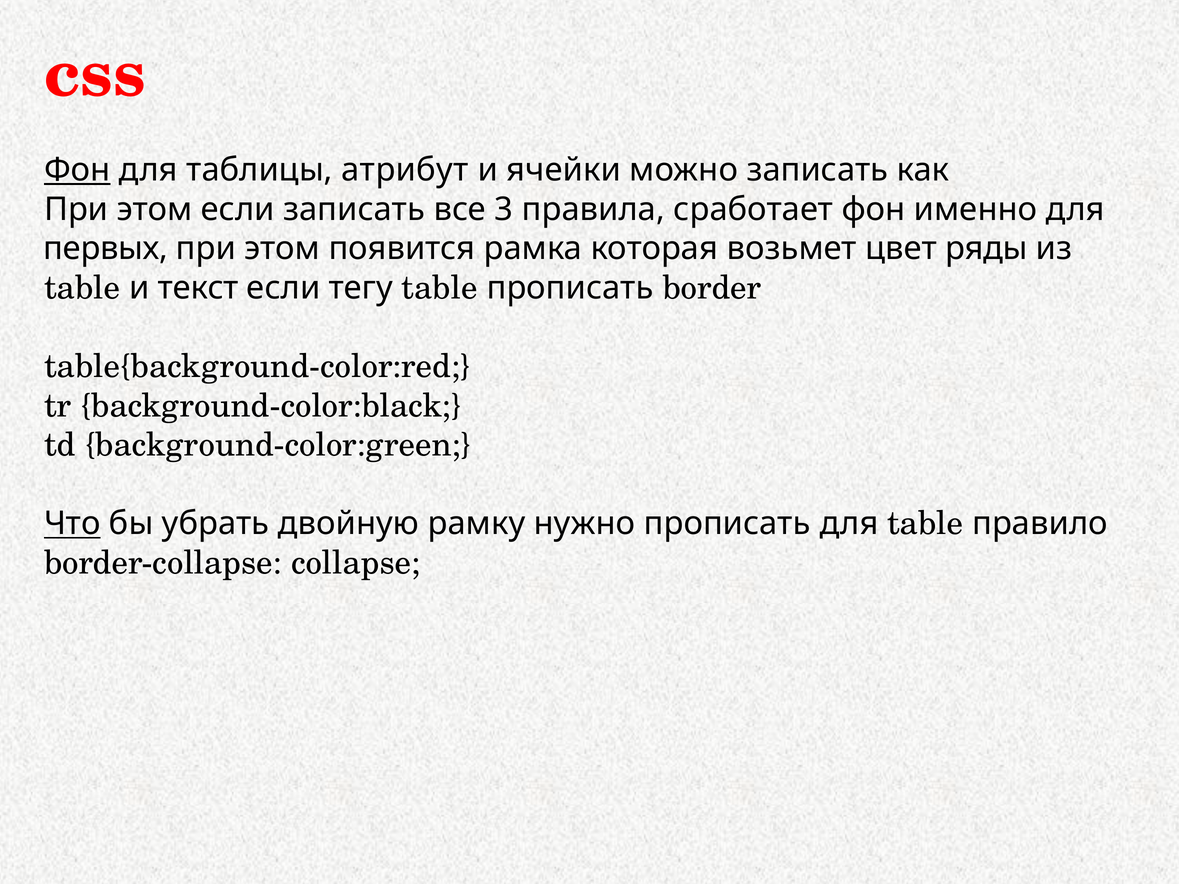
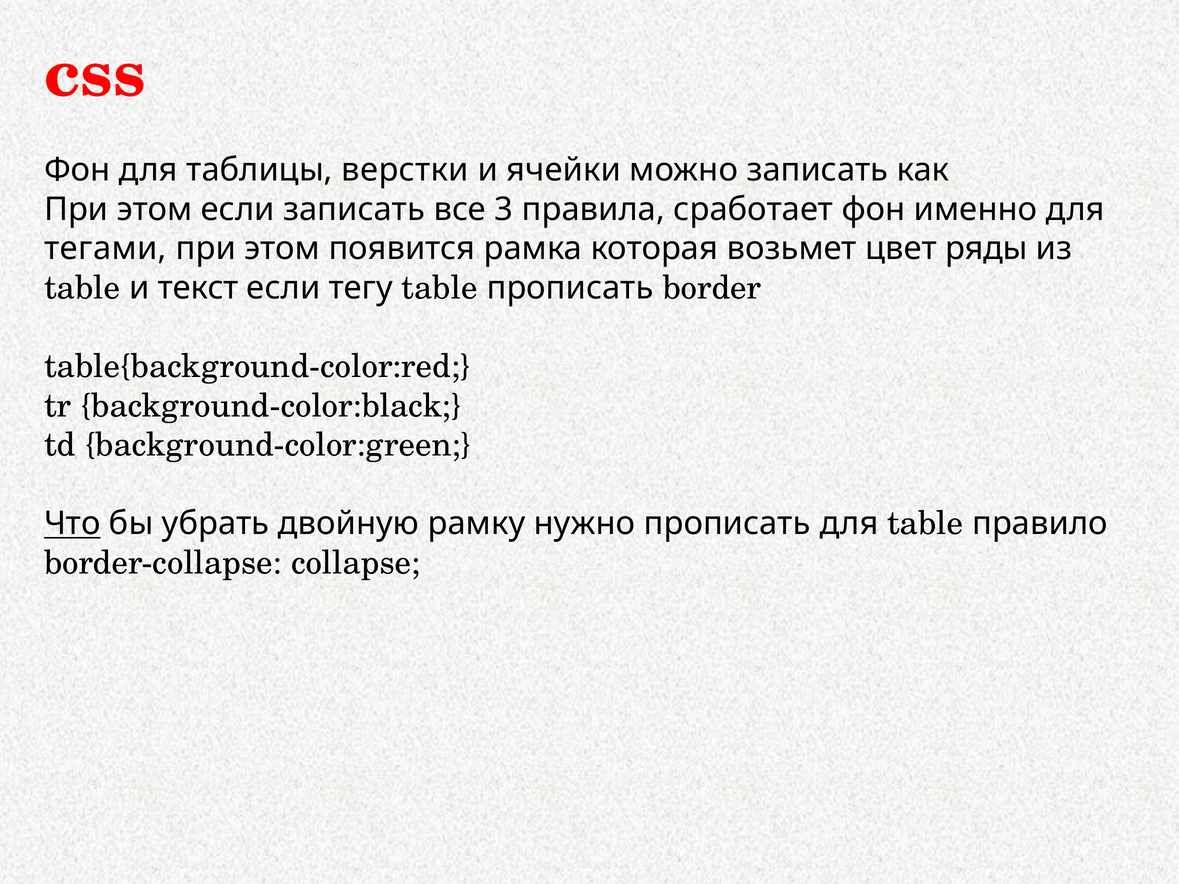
Фон at (77, 170) underline: present -> none
атрибут: атрибут -> верстки
первых: первых -> тегами
